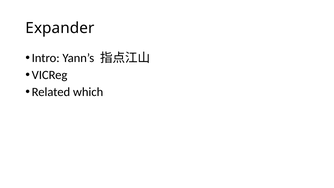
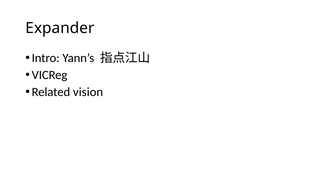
which: which -> vision
